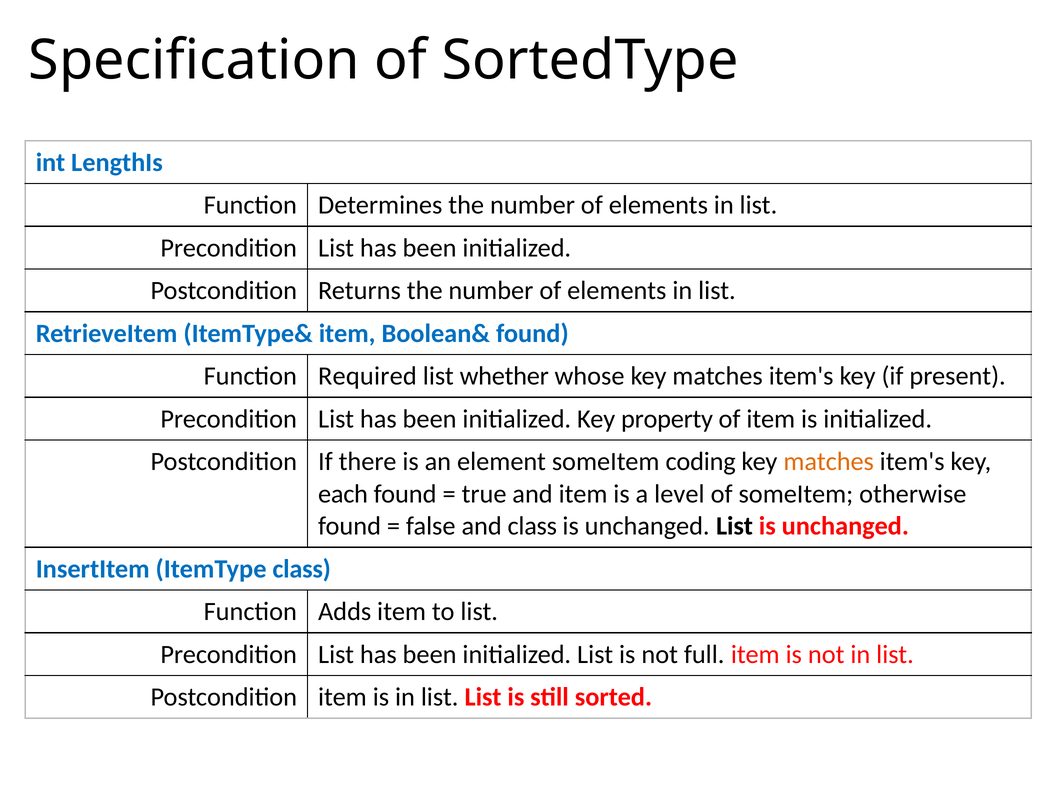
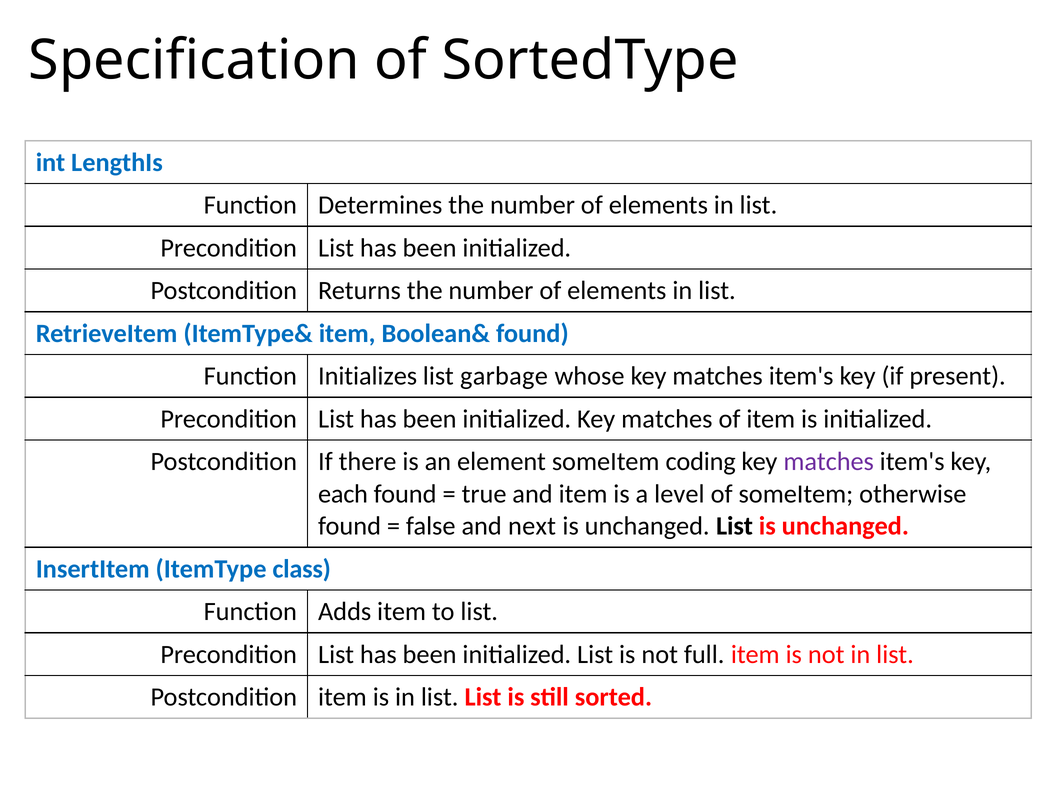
Required: Required -> Initializes
whether: whether -> garbage
initialized Key property: property -> matches
matches at (829, 462) colour: orange -> purple
and class: class -> next
